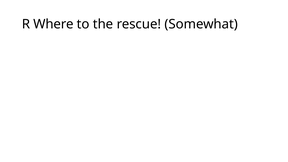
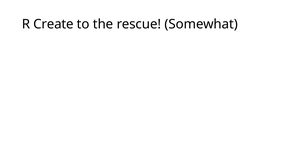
Where: Where -> Create
